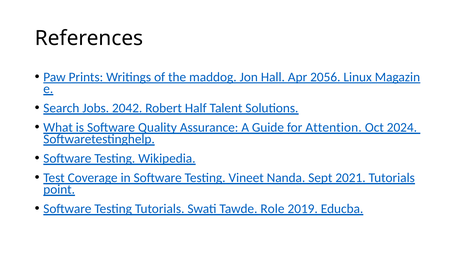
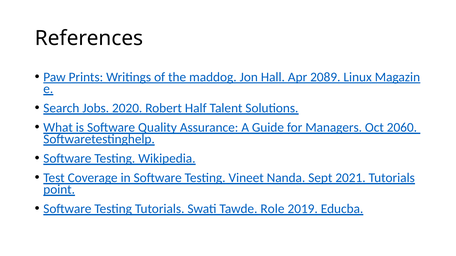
2056: 2056 -> 2089
2042: 2042 -> 2020
Attention: Attention -> Managers
2024: 2024 -> 2060
